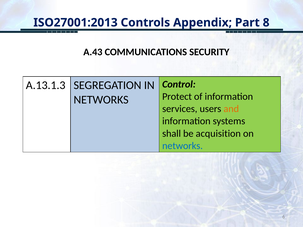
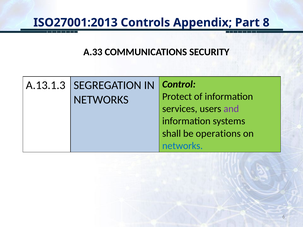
A.43: A.43 -> A.33
and colour: orange -> purple
acquisition: acquisition -> operations
